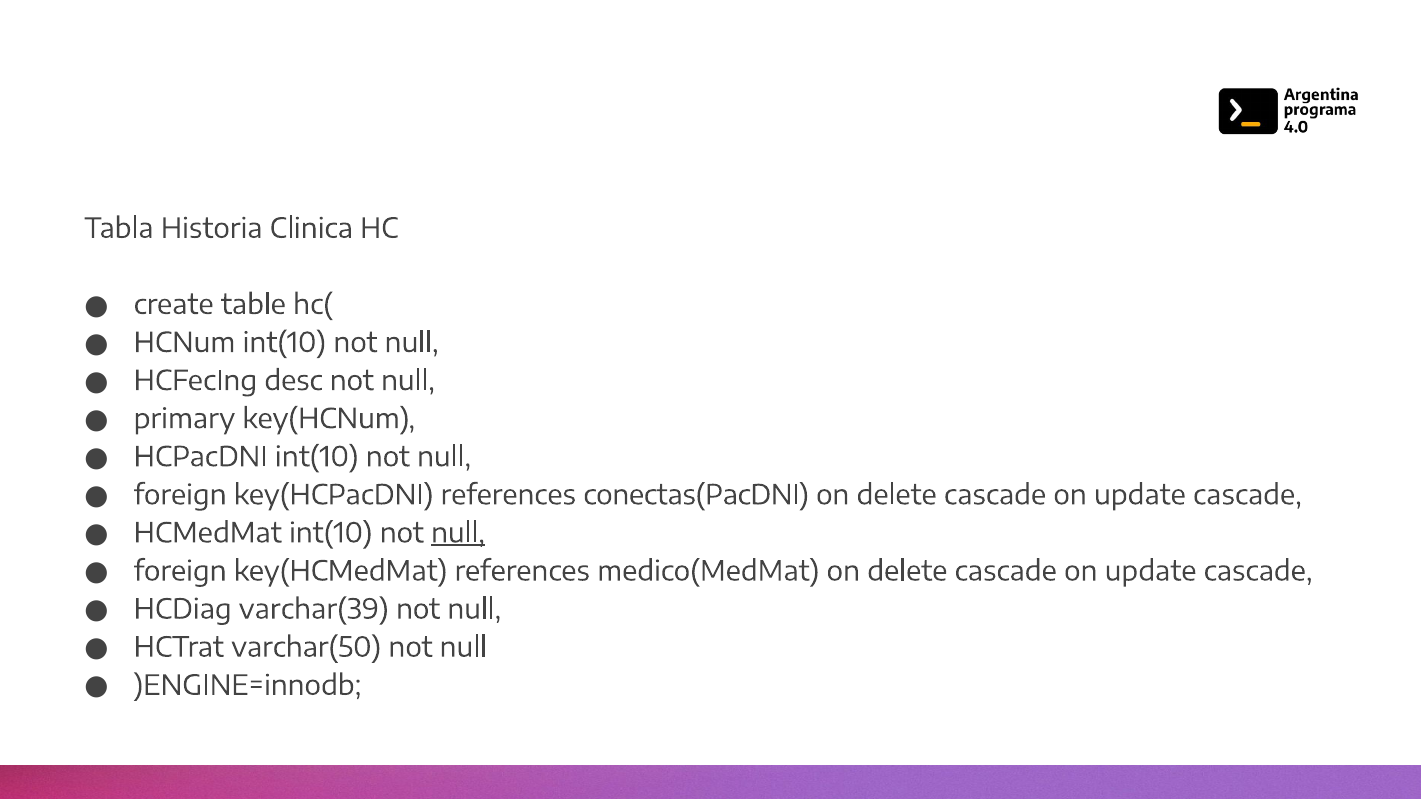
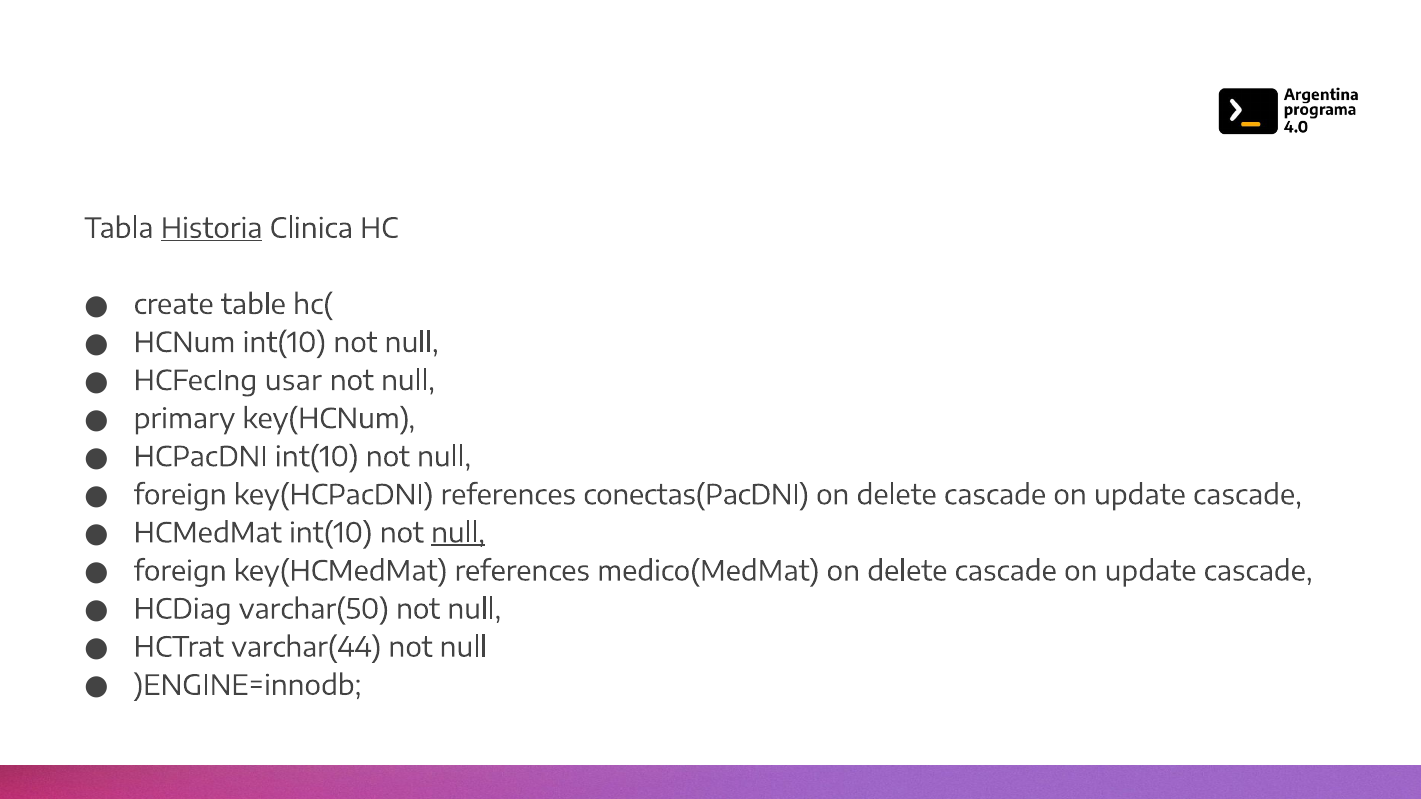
Historia underline: none -> present
desc: desc -> usar
varchar(39: varchar(39 -> varchar(50
varchar(50: varchar(50 -> varchar(44
